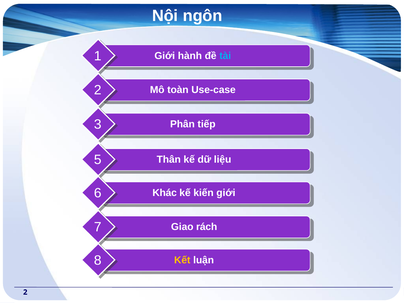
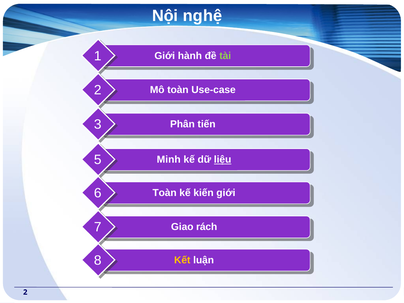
ngôn: ngôn -> nghệ
tài colour: light blue -> light green
tiếp: tiếp -> tiến
Thân: Thân -> Minh
liệu underline: none -> present
Khác at (165, 193): Khác -> Toàn
